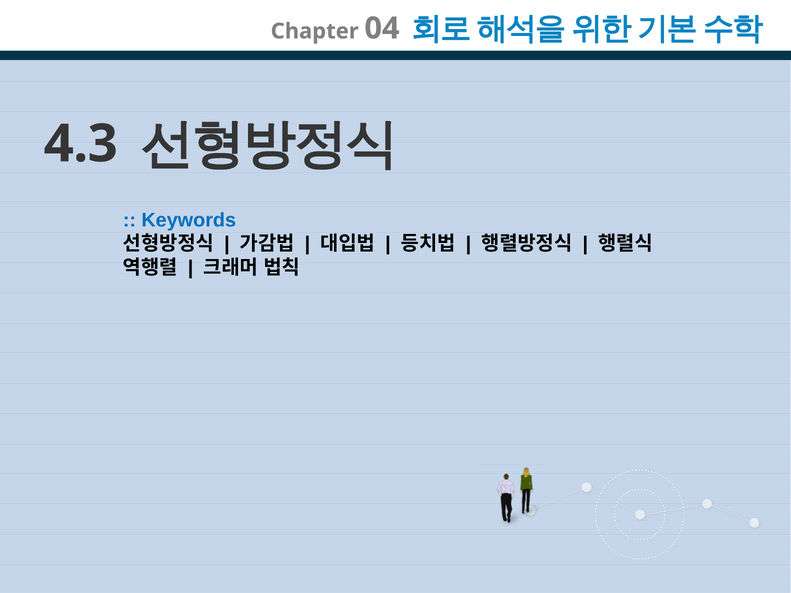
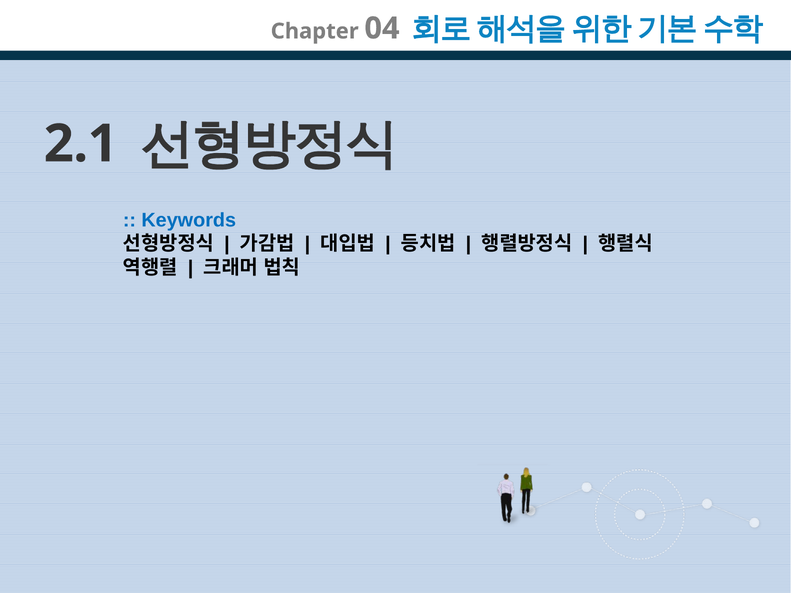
4.3: 4.3 -> 2.1
